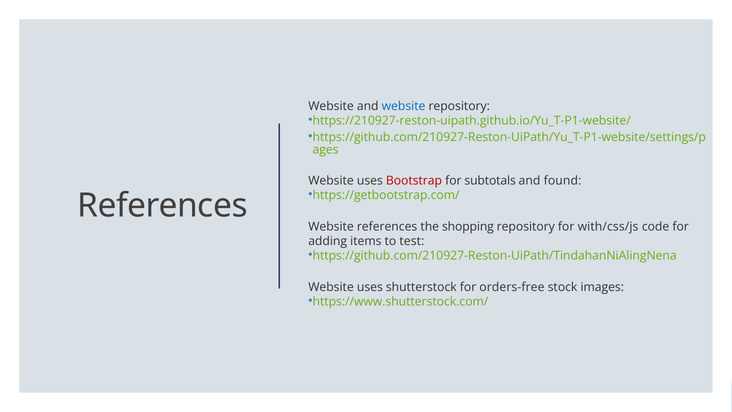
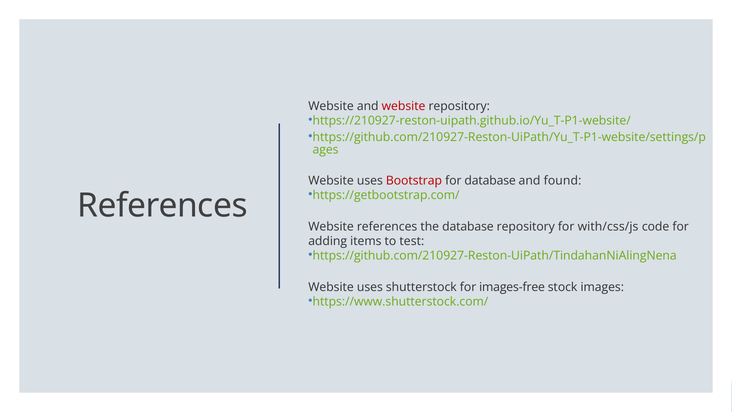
website at (404, 106) colour: blue -> red
for subtotals: subtotals -> database
the shopping: shopping -> database
orders-free: orders-free -> images-free
